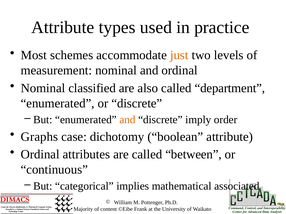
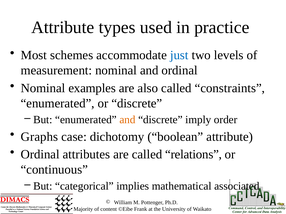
just colour: orange -> blue
classified: classified -> examples
department: department -> constraints
between: between -> relations
